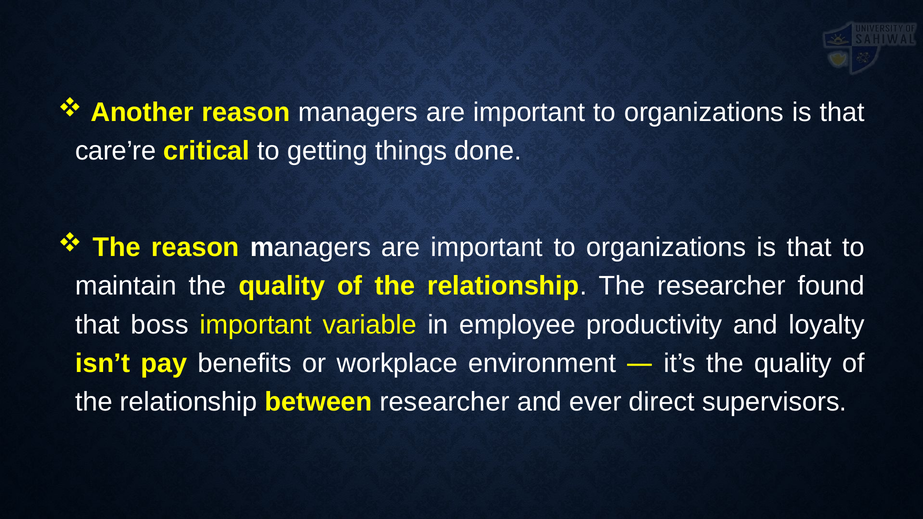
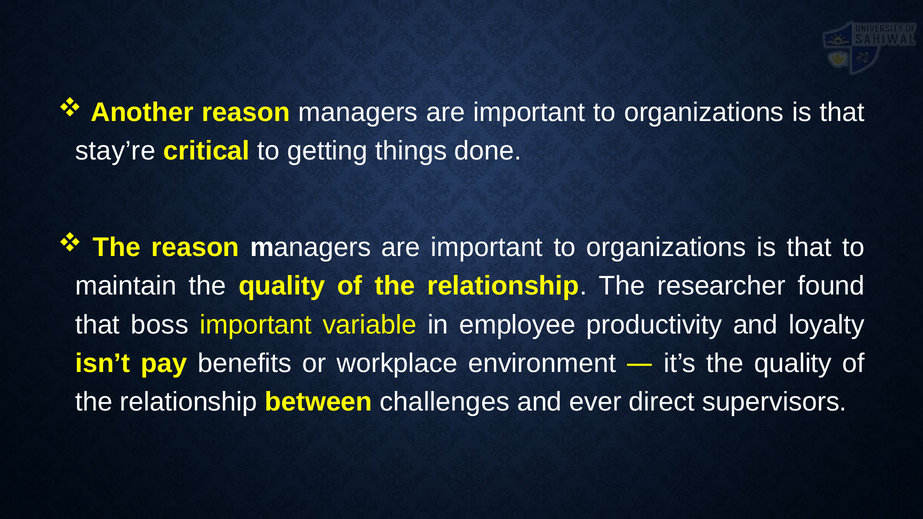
care’re: care’re -> stay’re
between researcher: researcher -> challenges
